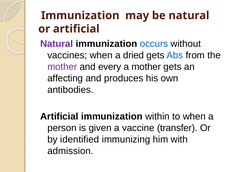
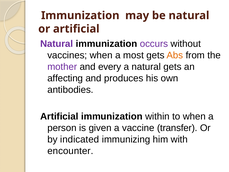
occurs colour: blue -> purple
dried: dried -> most
Abs colour: blue -> orange
a mother: mother -> natural
identified: identified -> indicated
admission: admission -> encounter
